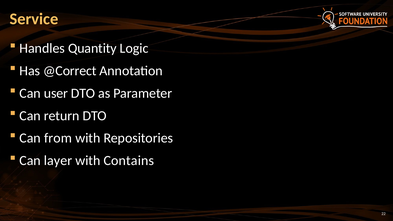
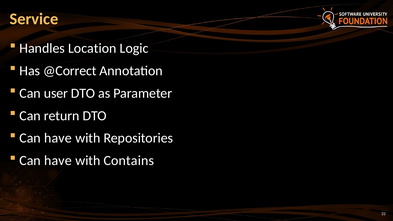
Quantity: Quantity -> Location
from at (58, 138): from -> have
layer at (58, 161): layer -> have
